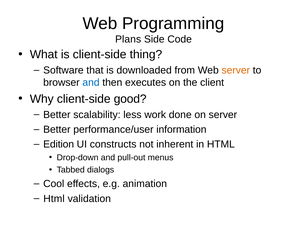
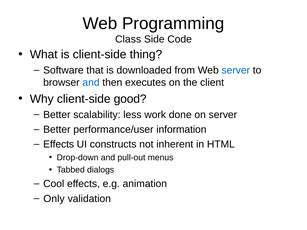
Plans: Plans -> Class
server at (236, 70) colour: orange -> blue
Edition at (59, 144): Edition -> Effects
Html at (54, 199): Html -> Only
